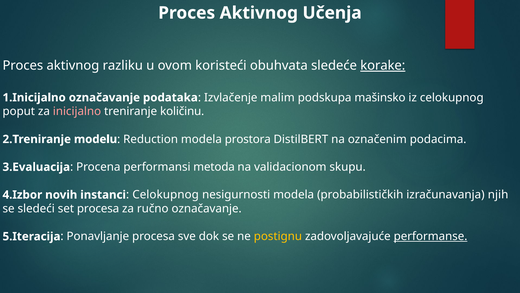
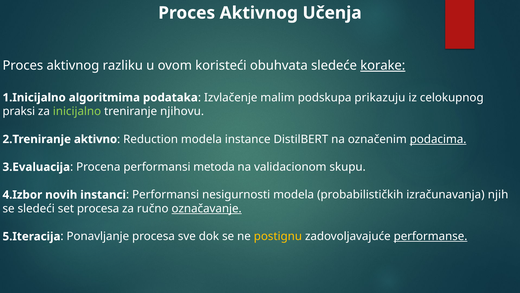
označavanje at (104, 97): označavanje -> algoritmima
mašinsko: mašinsko -> prikazuju
poput: poput -> praksi
inicijalno colour: pink -> light green
količinu: količinu -> njihovu
modelu: modelu -> aktivno
prostora: prostora -> instance
podacima underline: none -> present
Celokupnog at (166, 194): Celokupnog -> Performansi
označavanje at (207, 208) underline: none -> present
